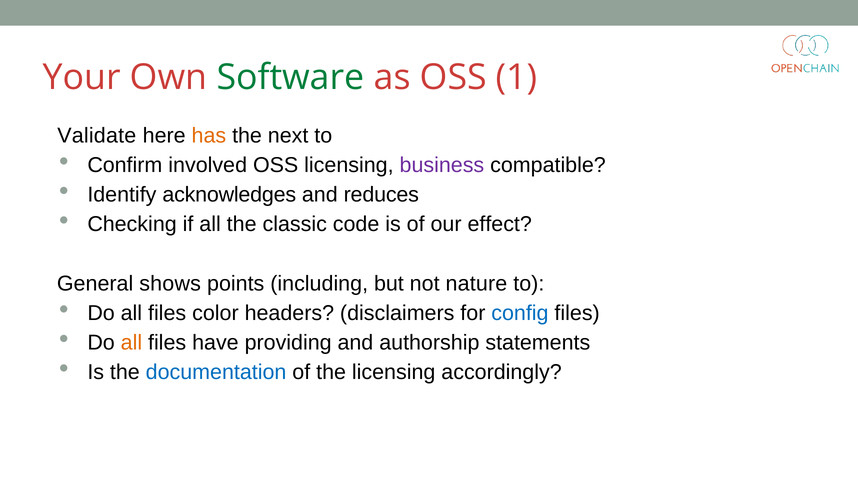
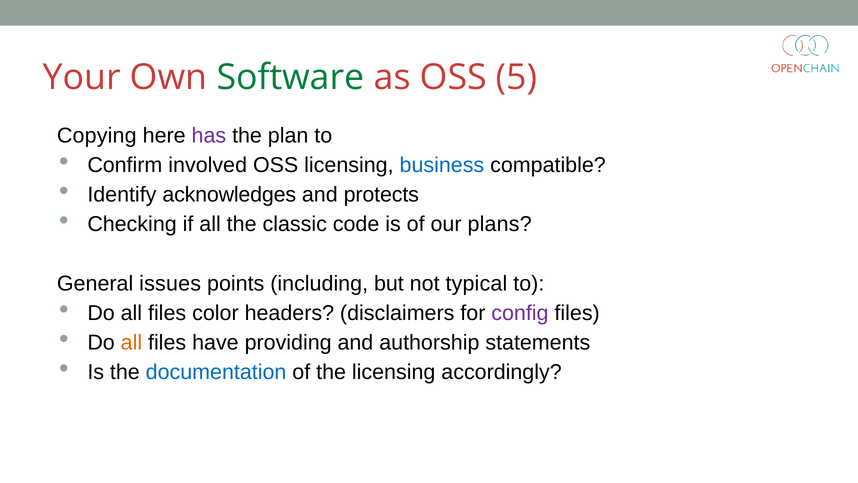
1: 1 -> 5
Validate: Validate -> Copying
has colour: orange -> purple
next: next -> plan
business colour: purple -> blue
reduces: reduces -> protects
effect: effect -> plans
shows: shows -> issues
nature: nature -> typical
config colour: blue -> purple
